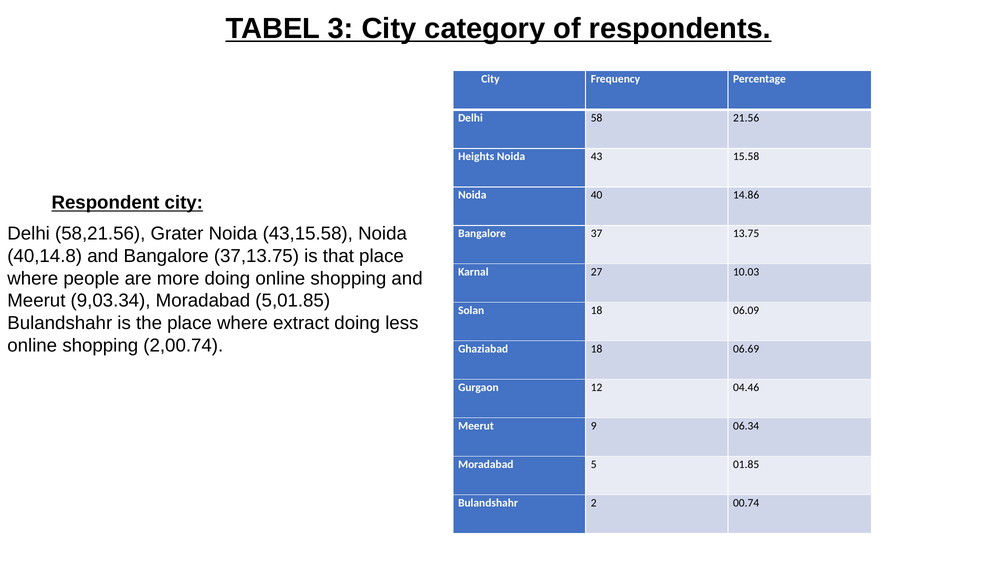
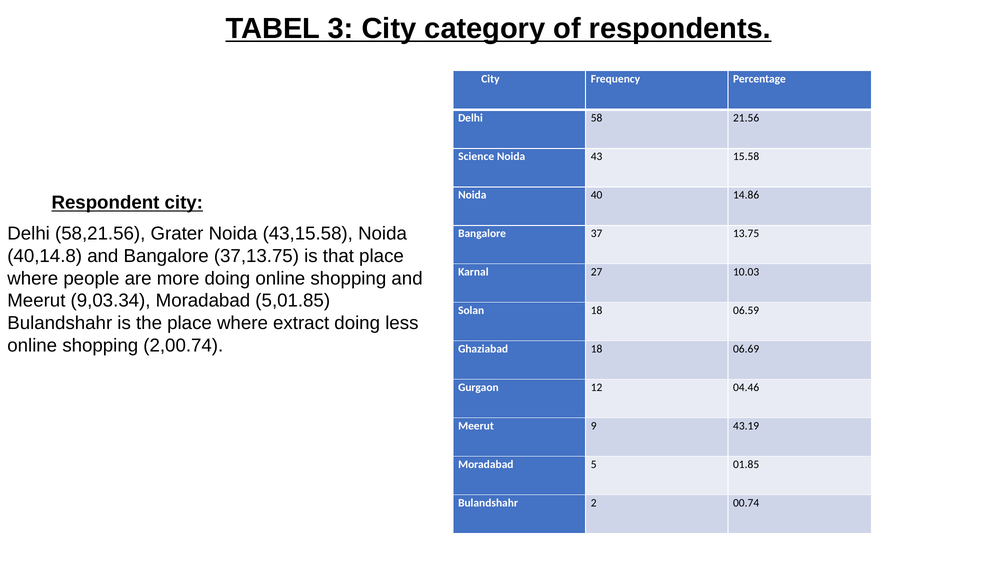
Heights: Heights -> Science
06.09: 06.09 -> 06.59
06.34: 06.34 -> 43.19
